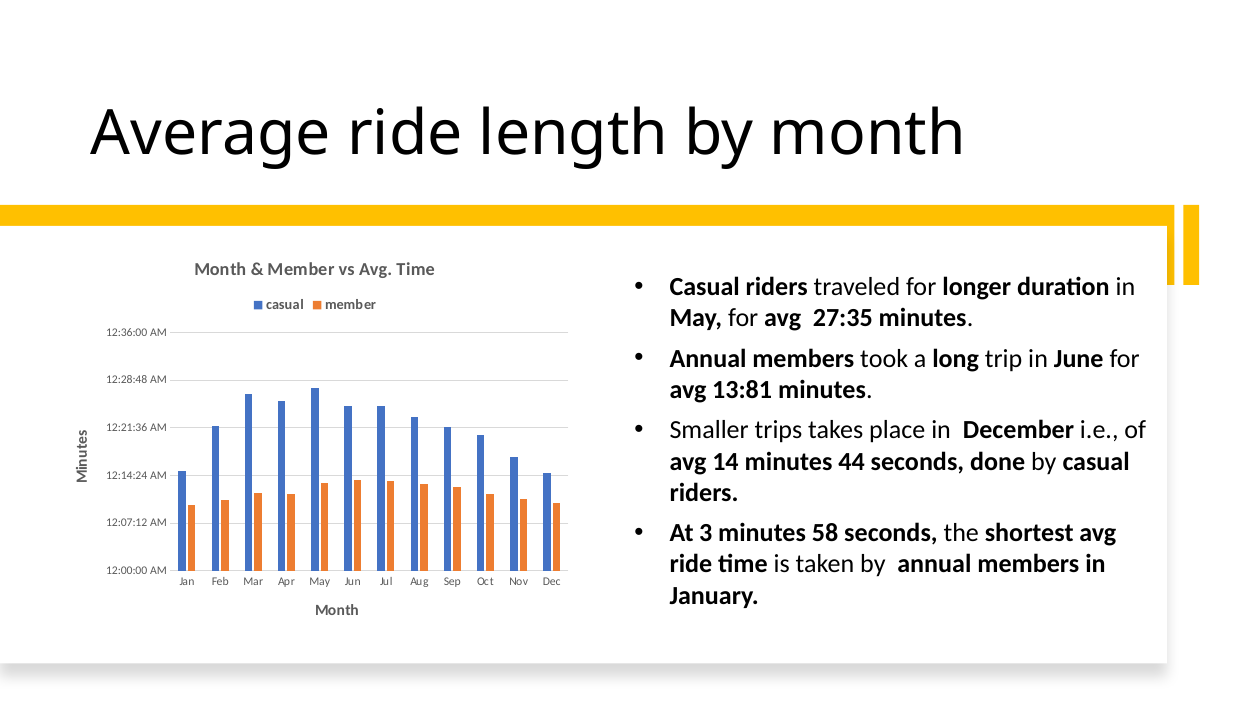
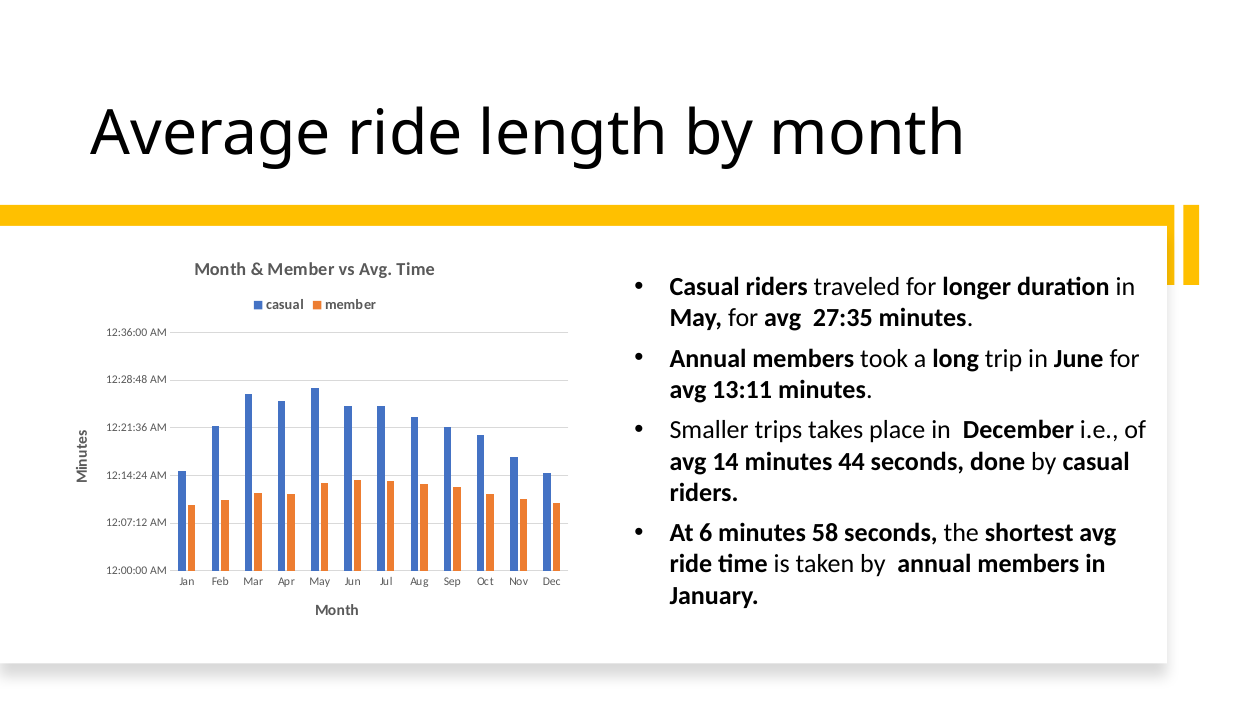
13:81: 13:81 -> 13:11
3: 3 -> 6
